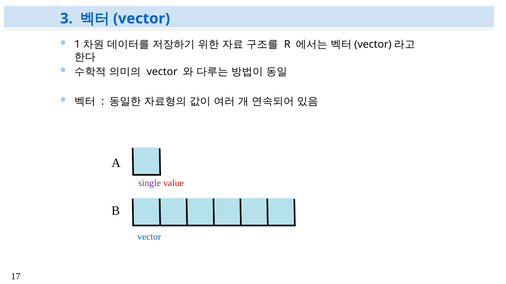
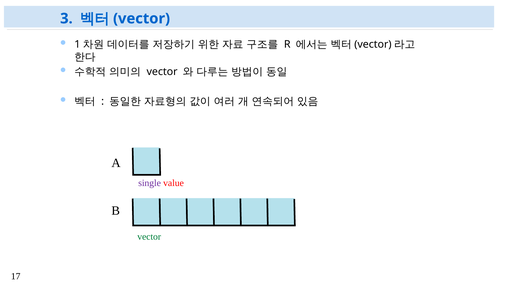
vector at (149, 237) colour: blue -> green
